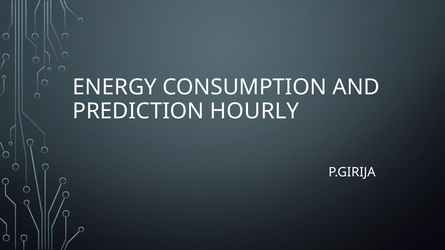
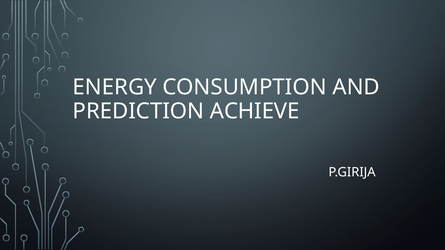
HOURLY: HOURLY -> ACHIEVE
